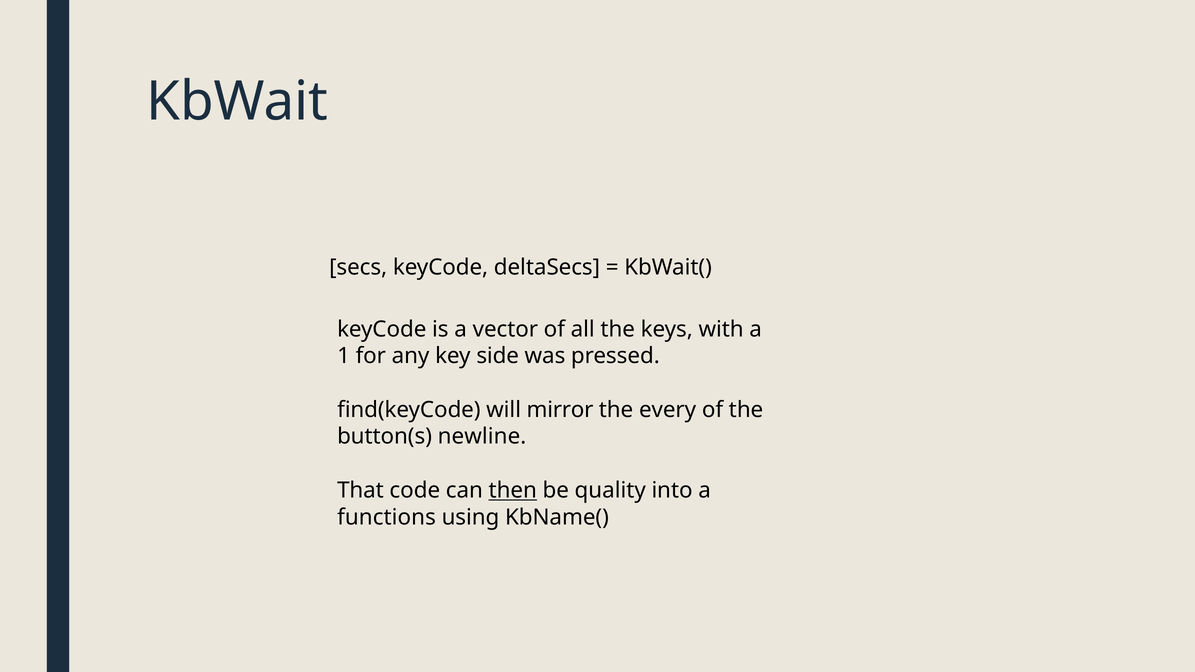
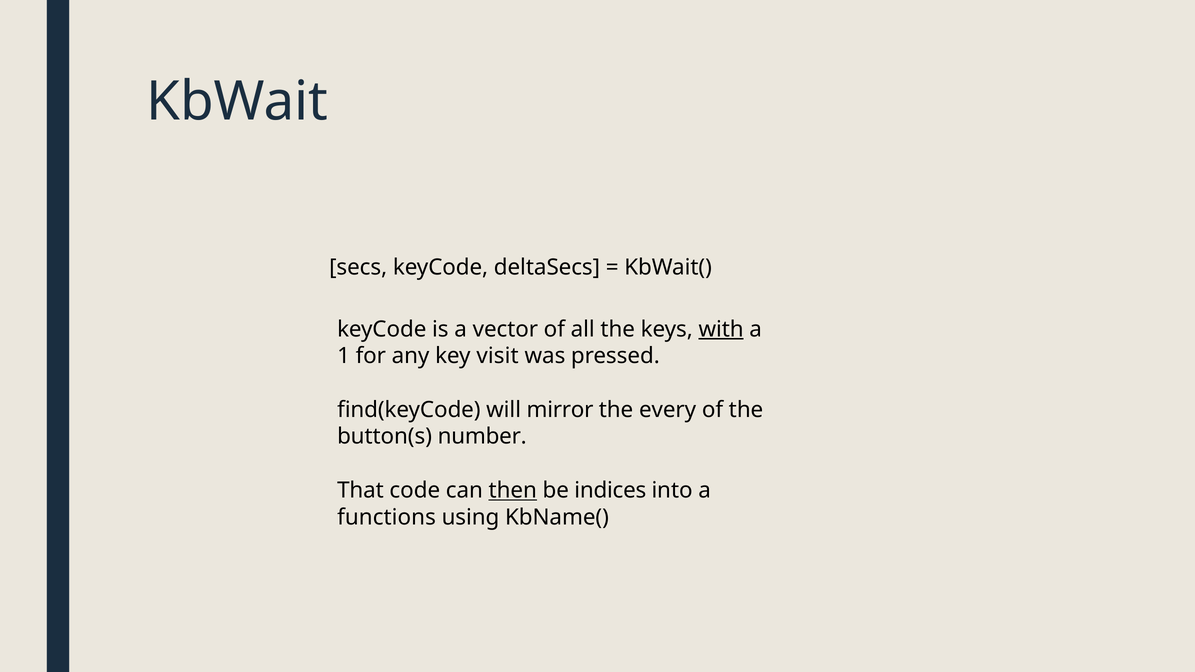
with underline: none -> present
side: side -> visit
newline: newline -> number
quality: quality -> indices
